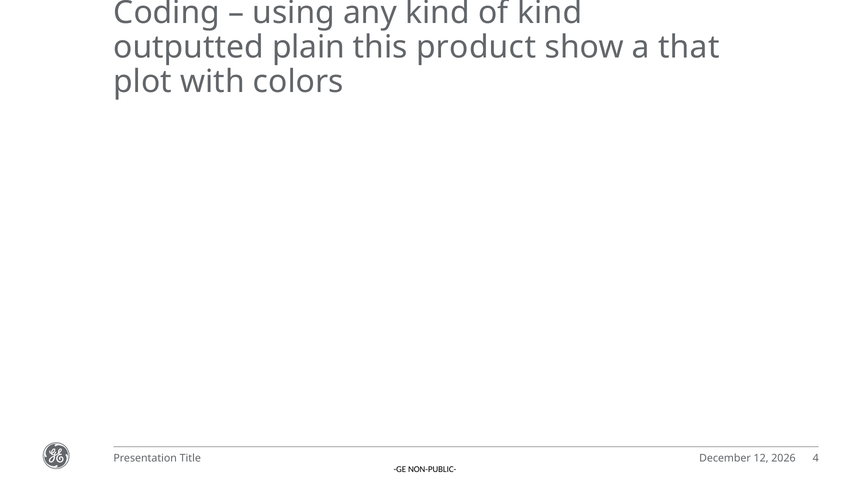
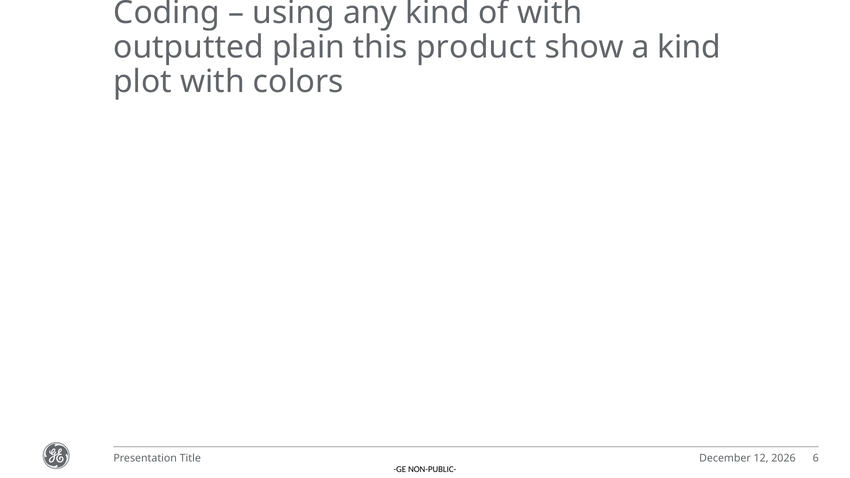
of kind: kind -> with
a that: that -> kind
4: 4 -> 6
